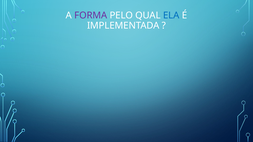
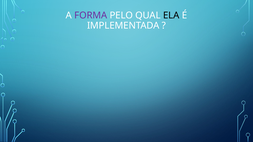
ELA colour: blue -> black
